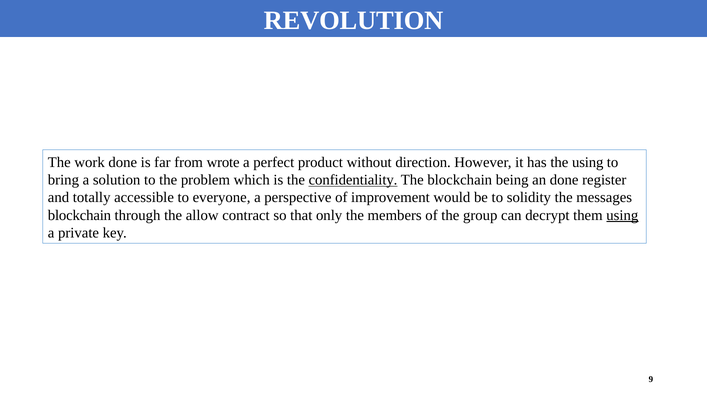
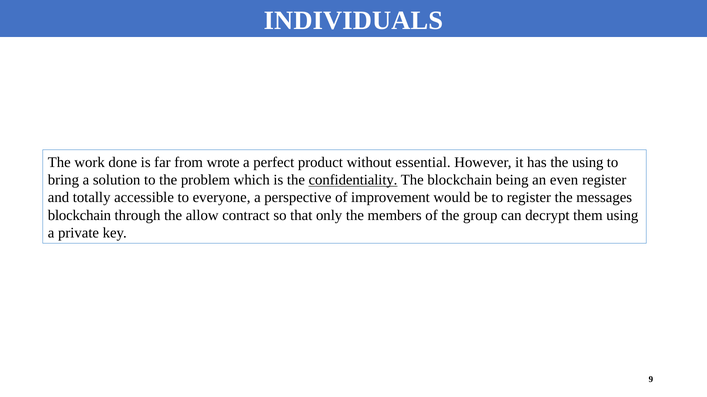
REVOLUTION: REVOLUTION -> INDIVIDUALS
direction: direction -> essential
an done: done -> even
to solidity: solidity -> register
using at (622, 216) underline: present -> none
